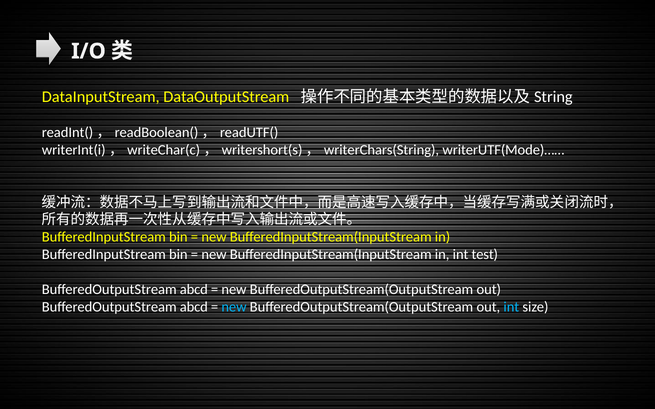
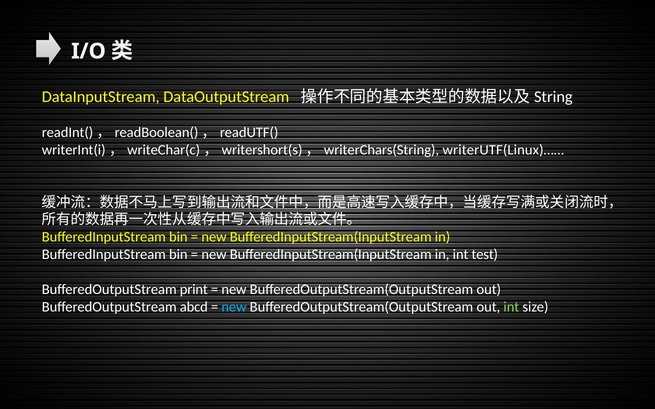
writerUTF(Mode)……: writerUTF(Mode)…… -> writerUTF(Linux)……
abcd at (194, 290): abcd -> print
int at (511, 307) colour: light blue -> light green
